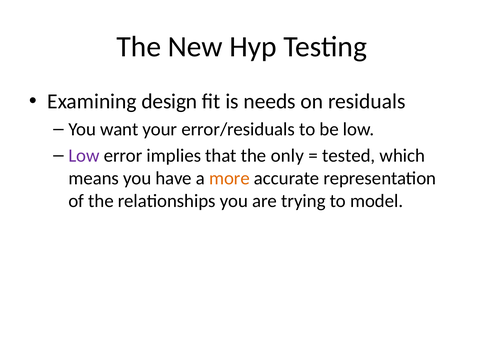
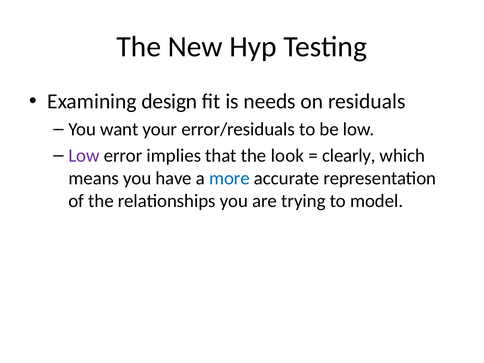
only: only -> look
tested: tested -> clearly
more colour: orange -> blue
